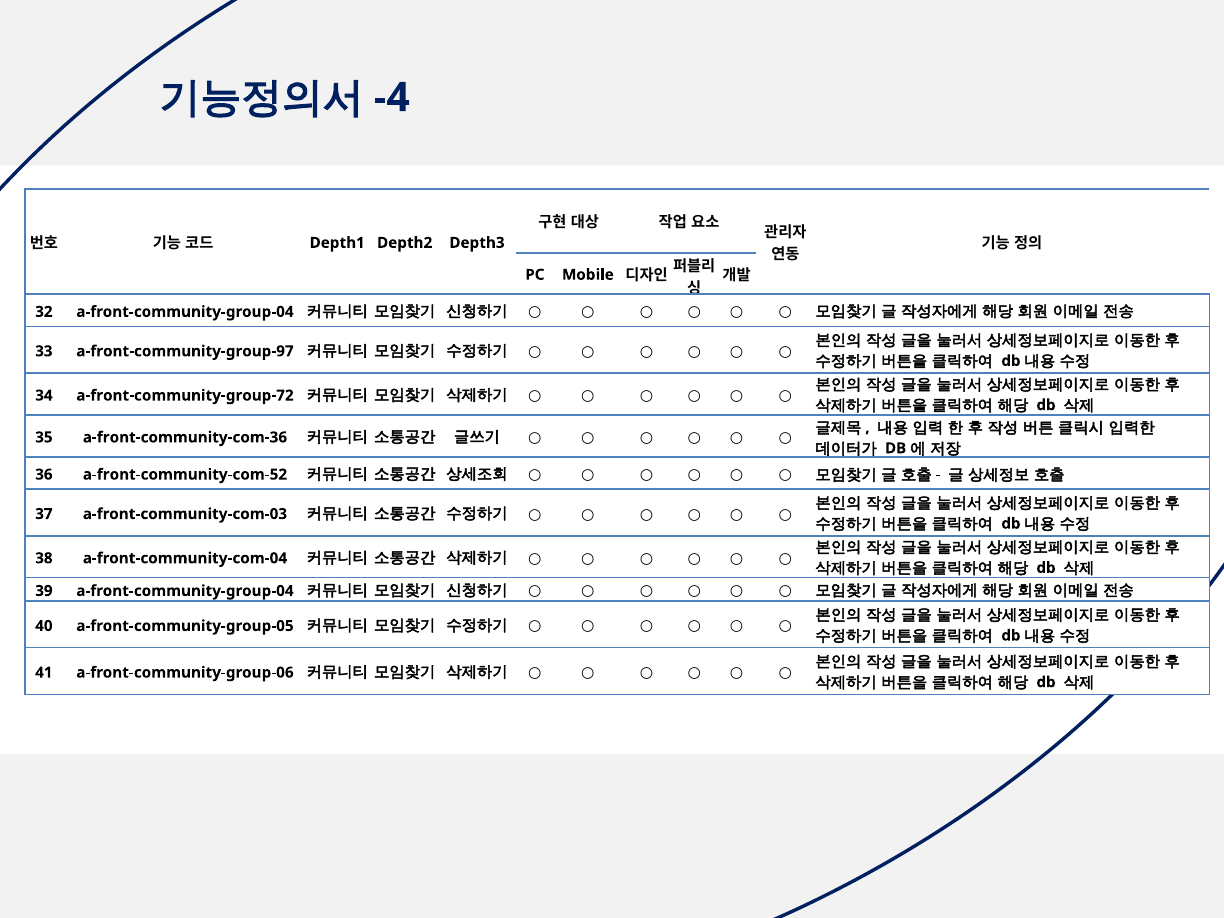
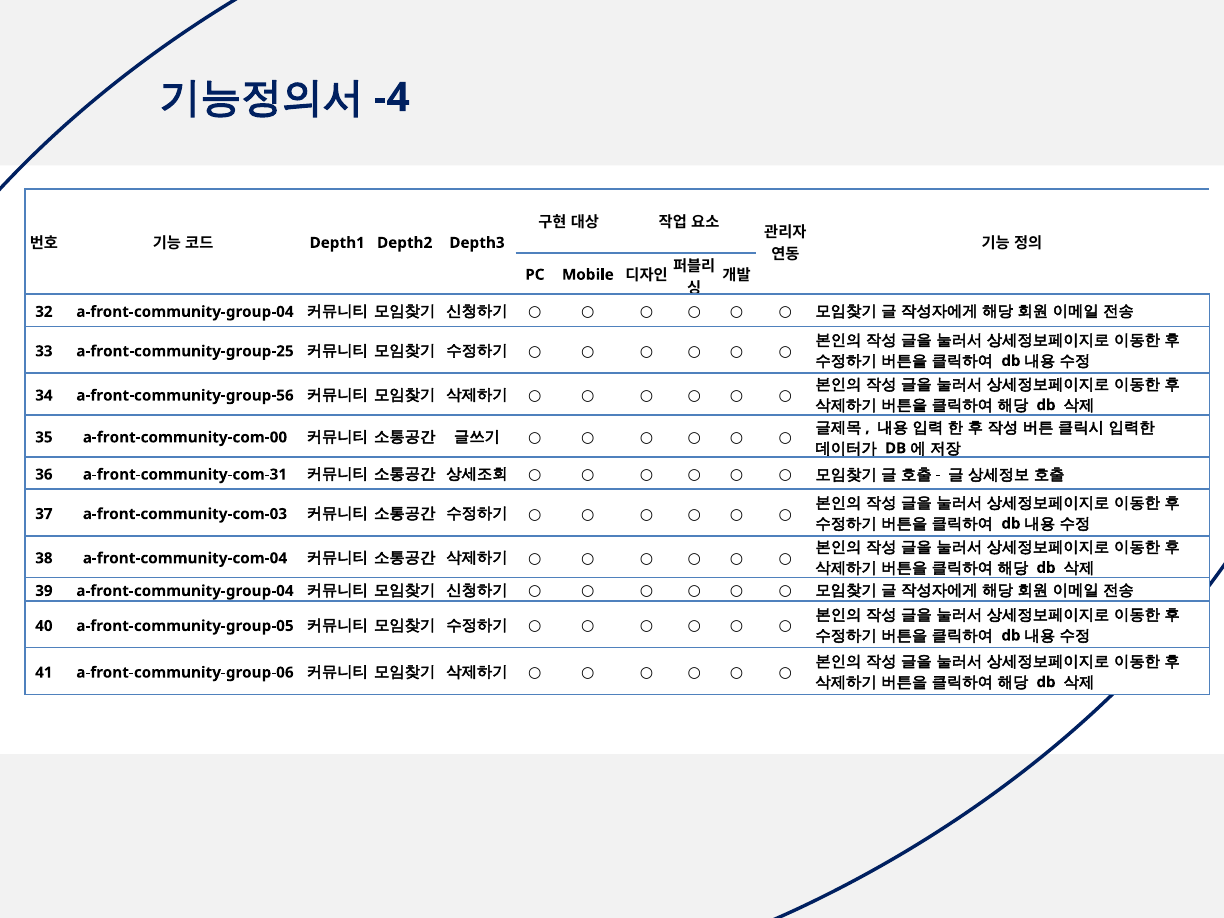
a-front-community-group-97: a-front-community-group-97 -> a-front-community-group-25
a-front-community-group-72: a-front-community-group-72 -> a-front-community-group-56
a-front-community-com-36: a-front-community-com-36 -> a-front-community-com-00
a-front-community-com-52: a-front-community-com-52 -> a-front-community-com-31
